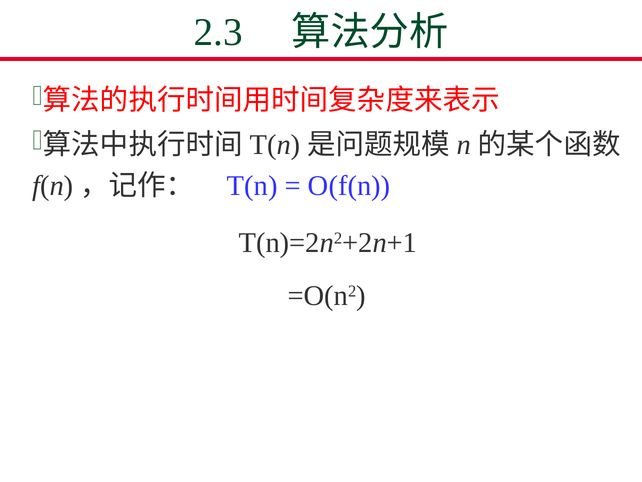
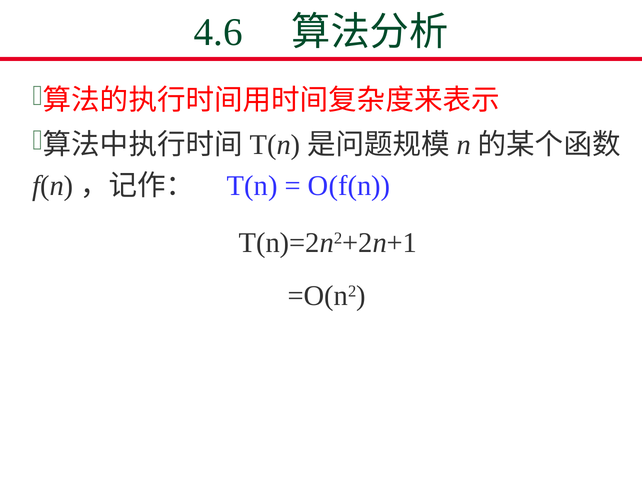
2.3: 2.3 -> 4.6
